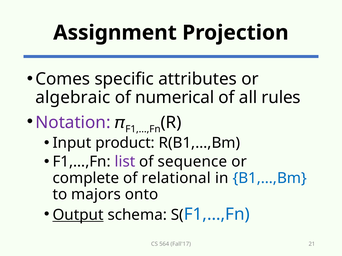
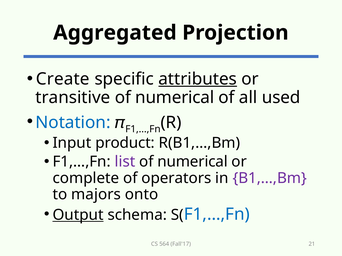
Assignment: Assignment -> Aggregated
Comes: Comes -> Create
attributes underline: none -> present
algebraic: algebraic -> transitive
rules: rules -> used
Notation colour: purple -> blue
sequence at (192, 162): sequence -> numerical
relational: relational -> operators
B1,…,Bm colour: blue -> purple
